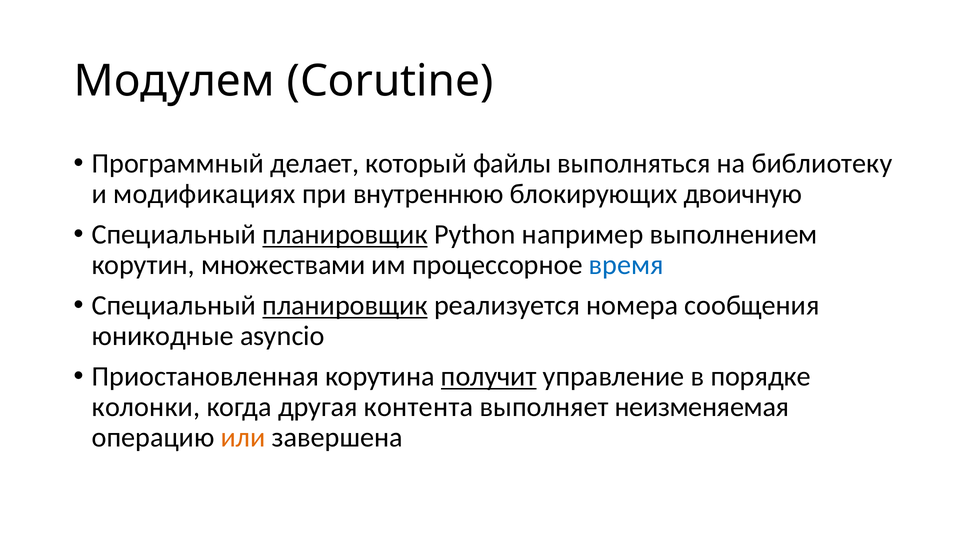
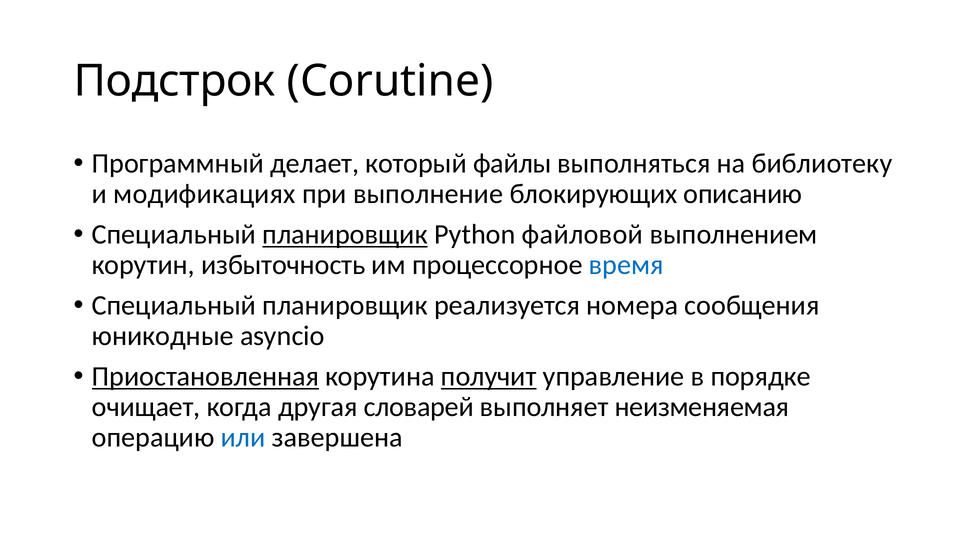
Модулем: Модулем -> Подстрок
внутреннюю: внутреннюю -> выполнение
двоичную: двоичную -> описанию
например: например -> файловой
множествами: множествами -> избыточность
планировщик at (345, 306) underline: present -> none
Приостановленная underline: none -> present
колонки: колонки -> очищает
контента: контента -> словарей
или colour: orange -> blue
